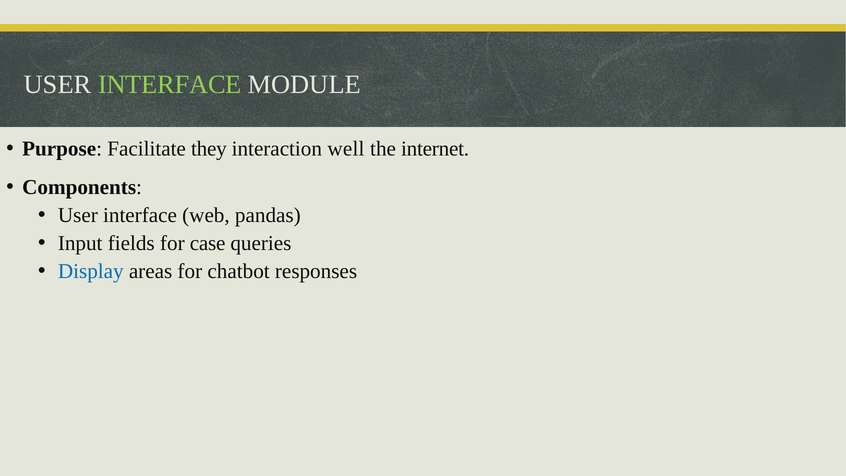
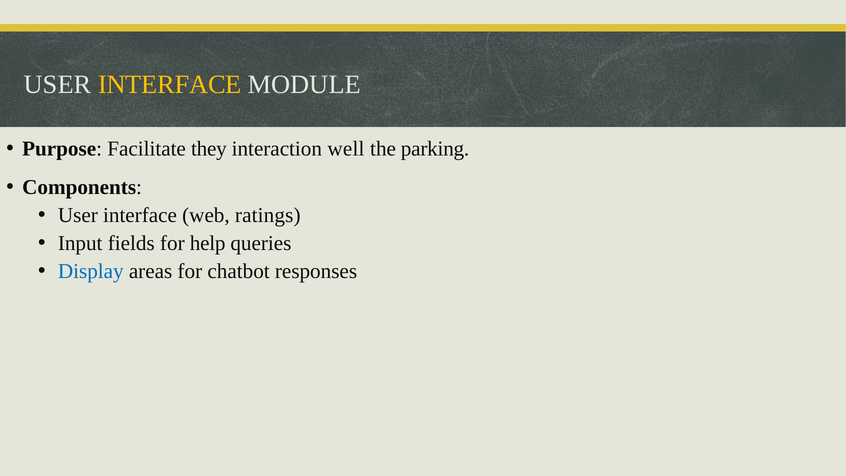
INTERFACE at (170, 84) colour: light green -> yellow
internet: internet -> parking
pandas: pandas -> ratings
case: case -> help
